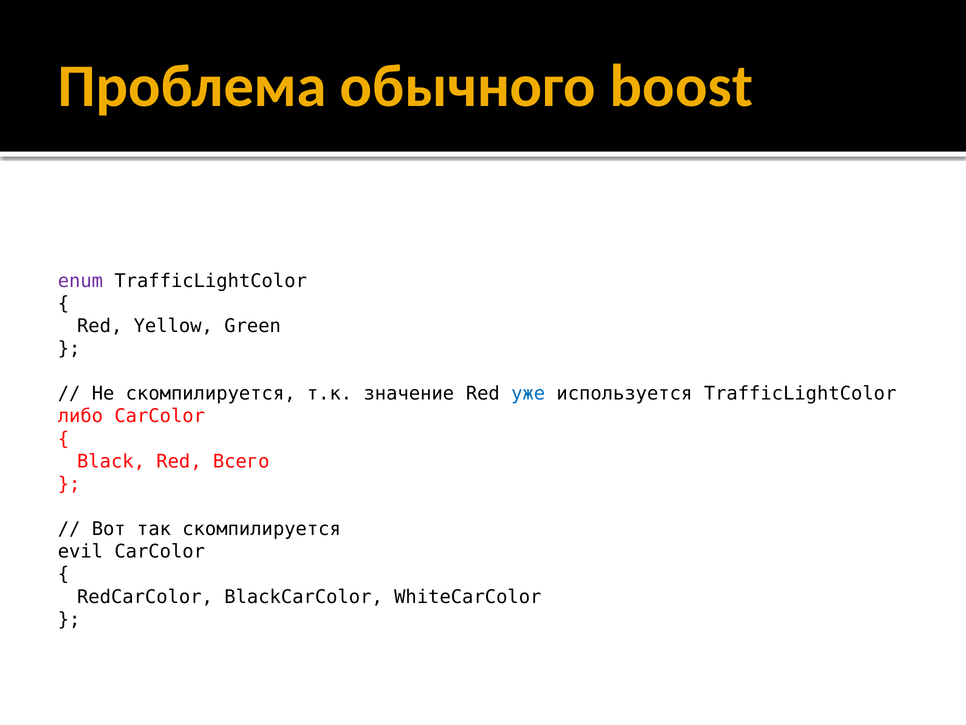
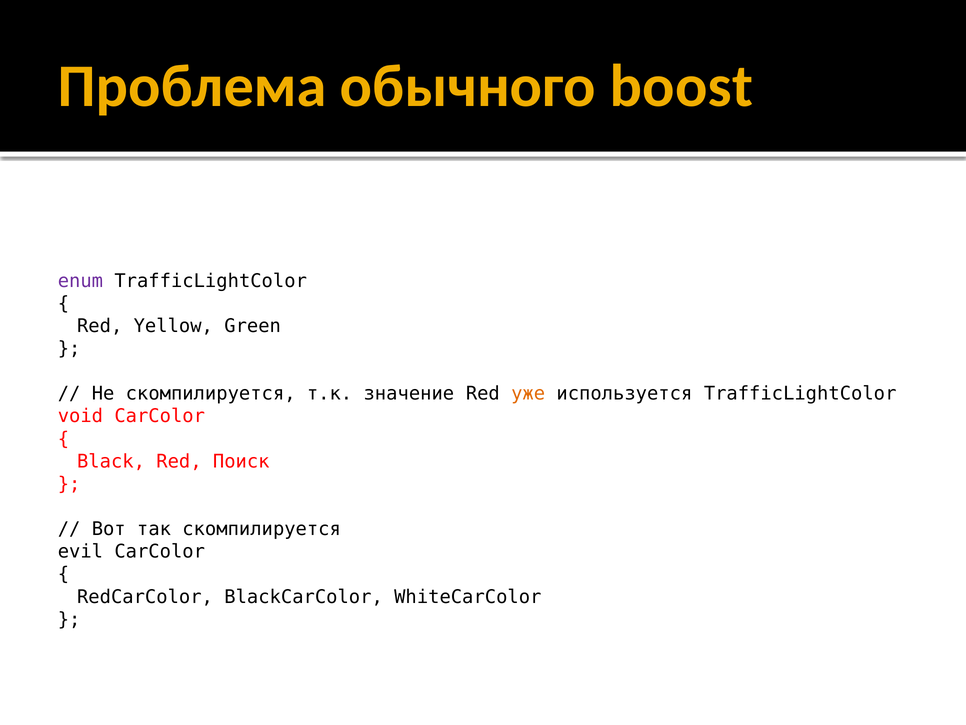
уже colour: blue -> orange
либо: либо -> void
Всего: Всего -> Поиск
